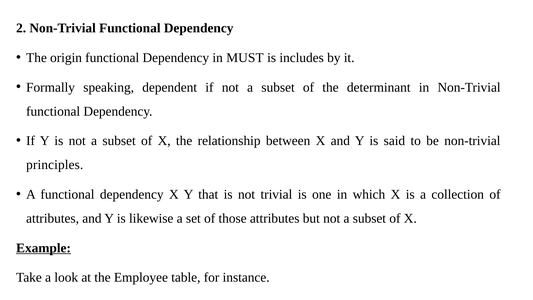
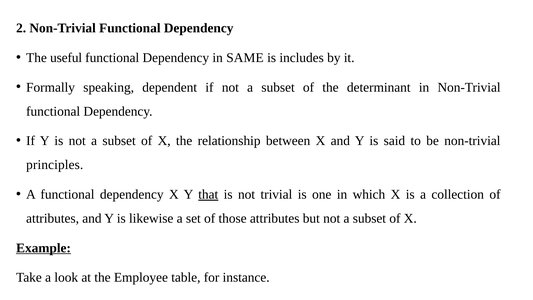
origin: origin -> useful
MUST: MUST -> SAME
that underline: none -> present
